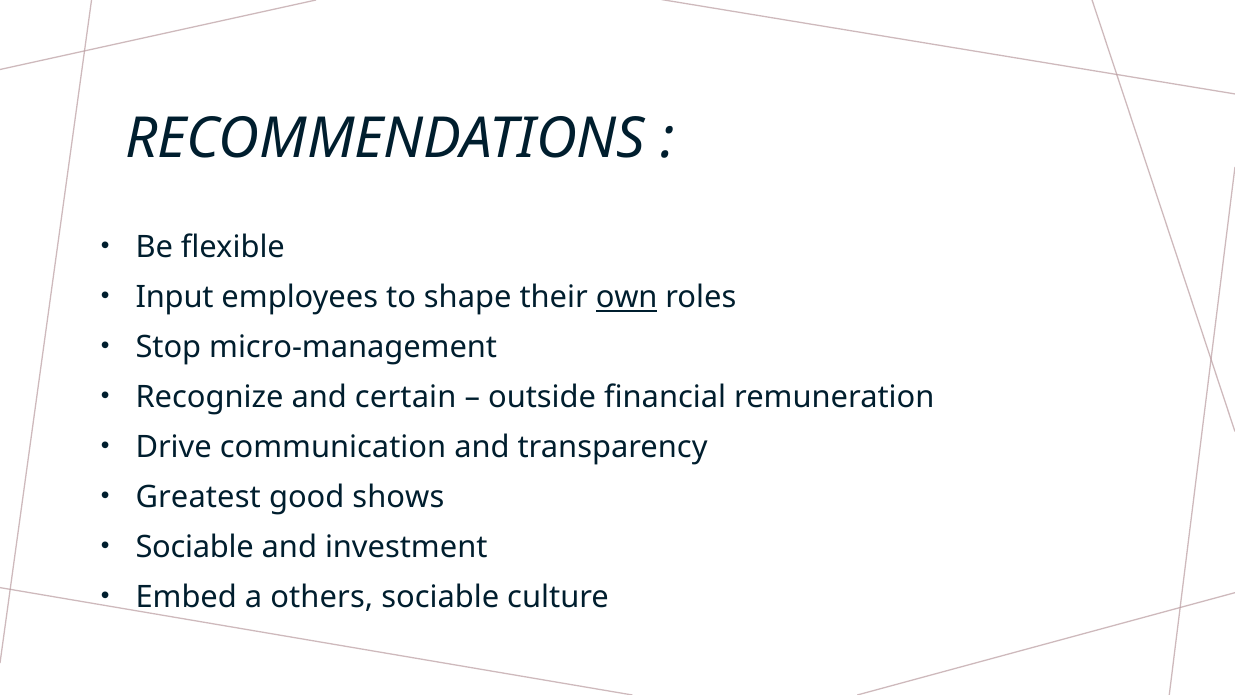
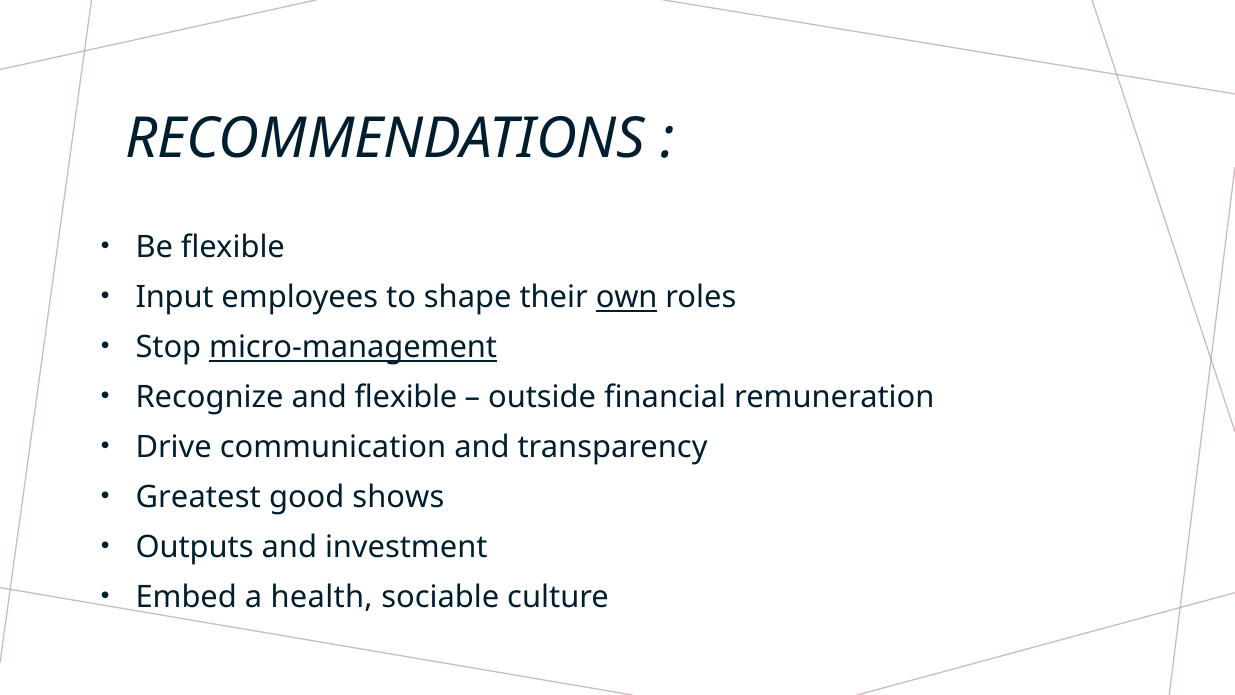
micro-management underline: none -> present
and certain: certain -> flexible
Sociable at (195, 547): Sociable -> Outputs
others: others -> health
